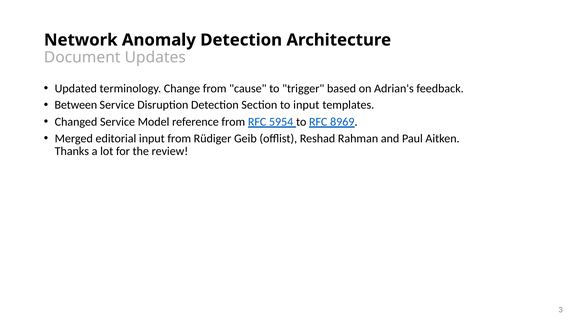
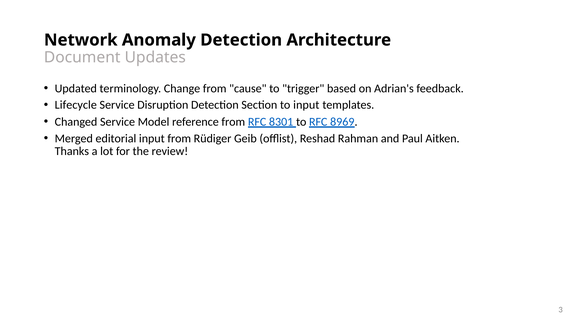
Between: Between -> Lifecycle
5954: 5954 -> 8301
